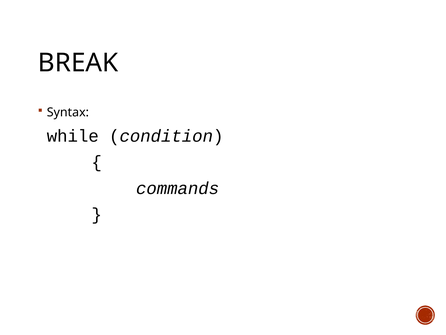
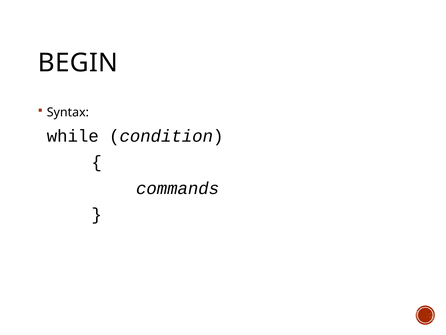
BREAK: BREAK -> BEGIN
